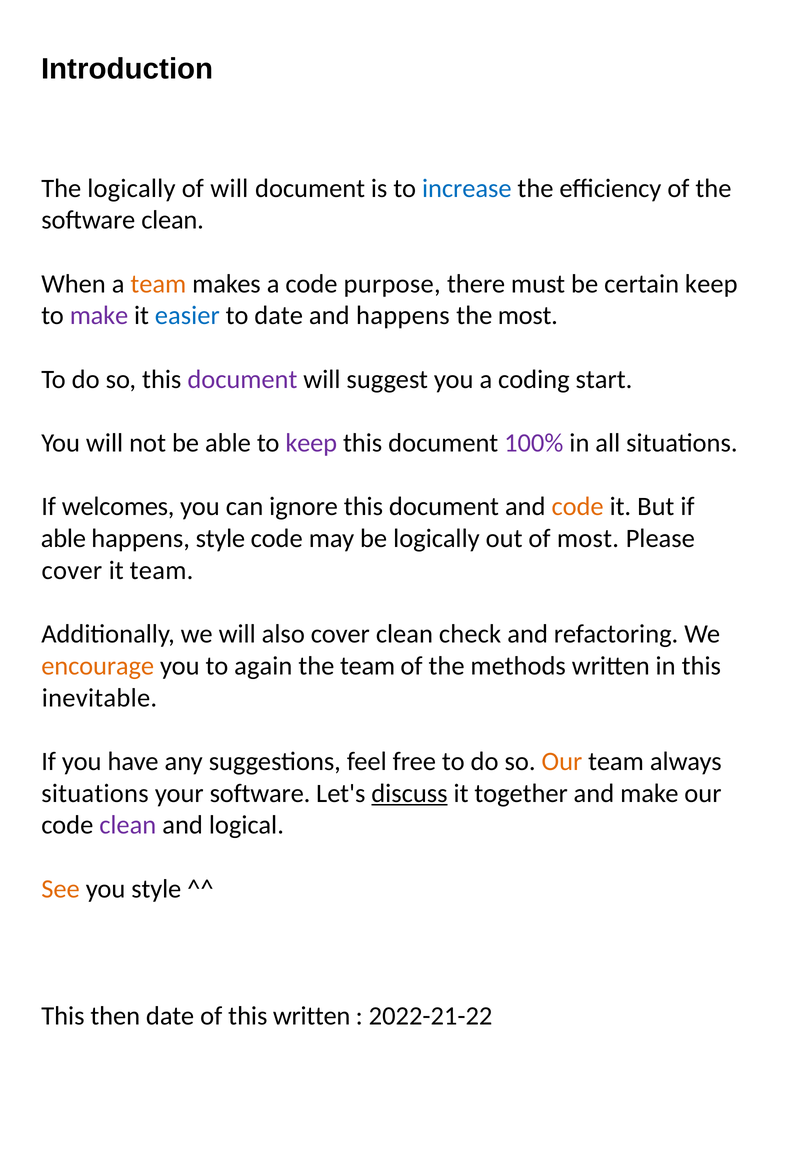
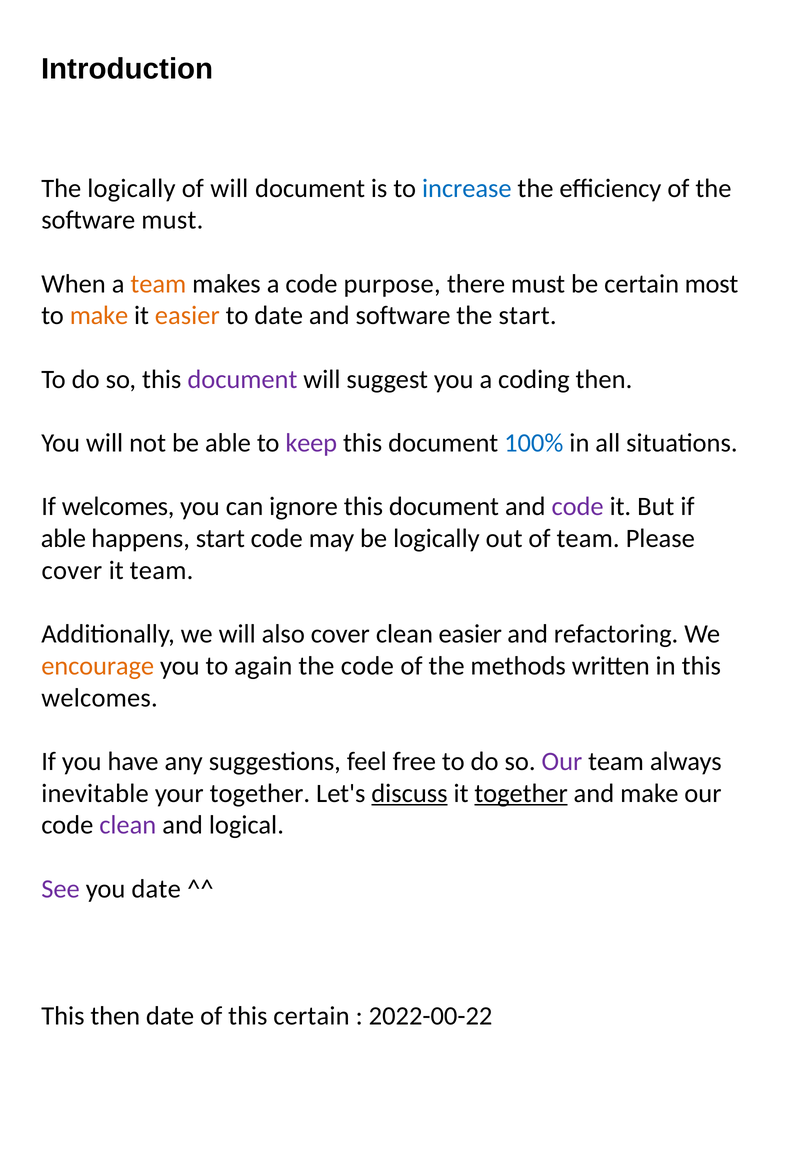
software clean: clean -> must
certain keep: keep -> most
make at (99, 316) colour: purple -> orange
easier at (187, 316) colour: blue -> orange
and happens: happens -> software
the most: most -> start
coding start: start -> then
100% colour: purple -> blue
code at (578, 507) colour: orange -> purple
happens style: style -> start
of most: most -> team
clean check: check -> easier
the team: team -> code
inevitable at (99, 698): inevitable -> welcomes
Our at (562, 761) colour: orange -> purple
situations at (95, 793): situations -> inevitable
your software: software -> together
together at (521, 793) underline: none -> present
See colour: orange -> purple
you style: style -> date
this written: written -> certain
2022-21-22: 2022-21-22 -> 2022-00-22
